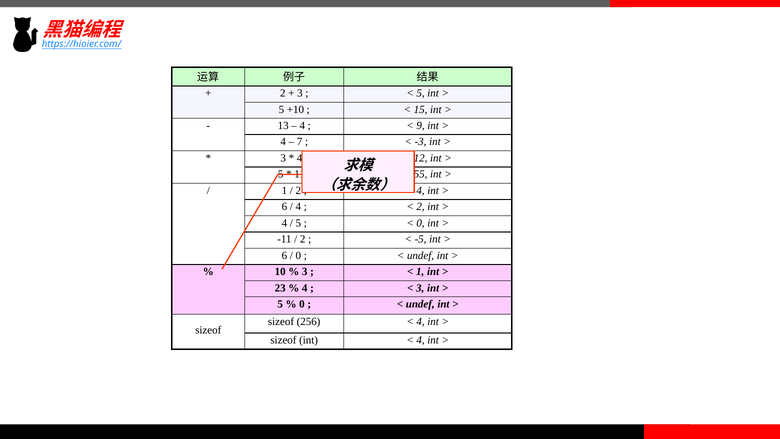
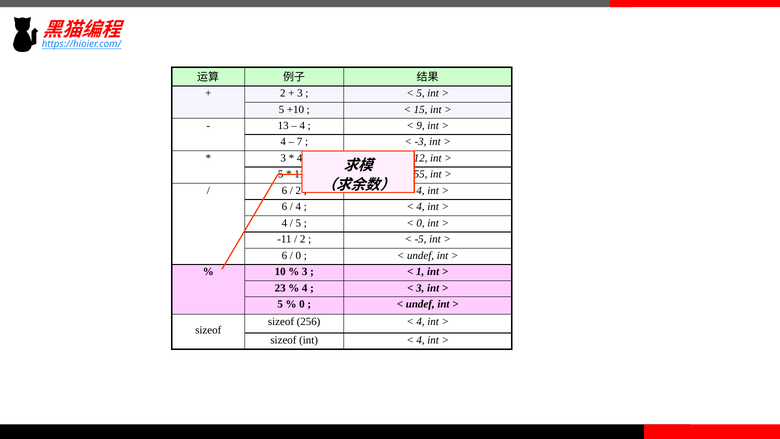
1 at (284, 190): 1 -> 6
2 at (421, 207): 2 -> 4
